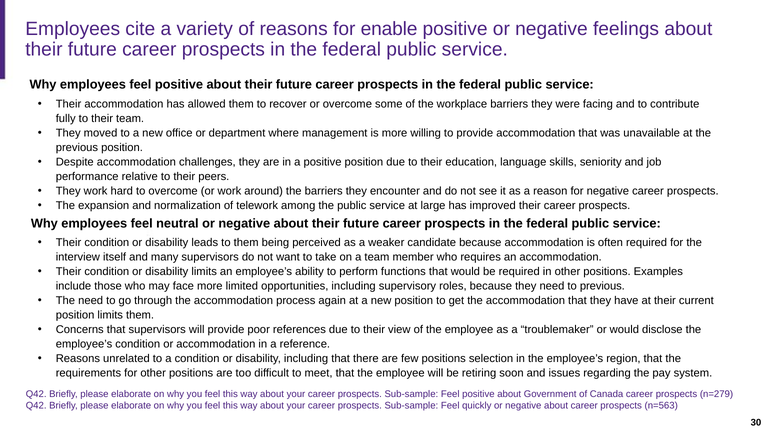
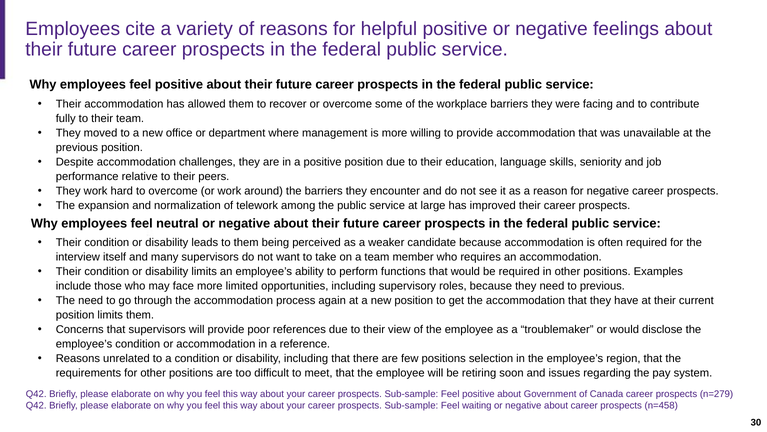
enable: enable -> helpful
quickly: quickly -> waiting
n=563: n=563 -> n=458
